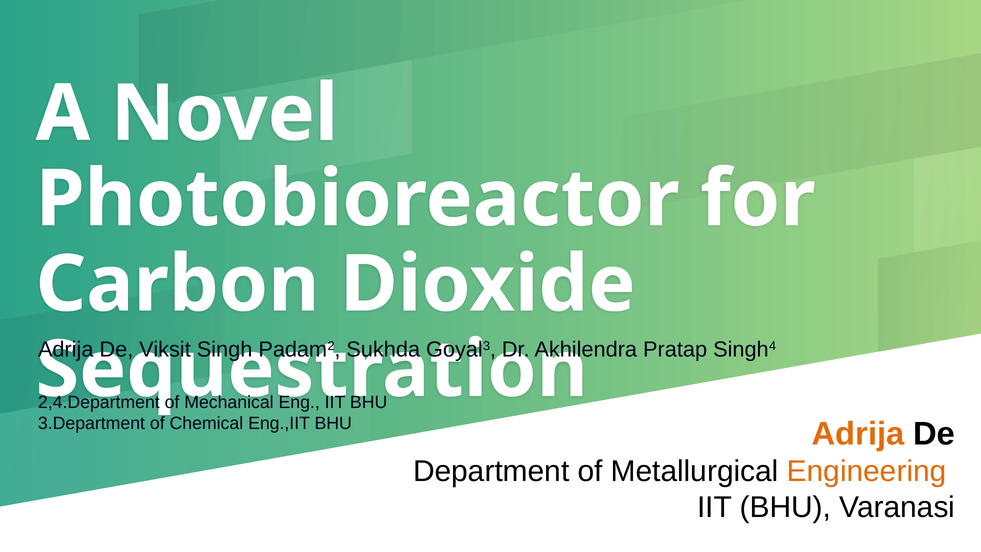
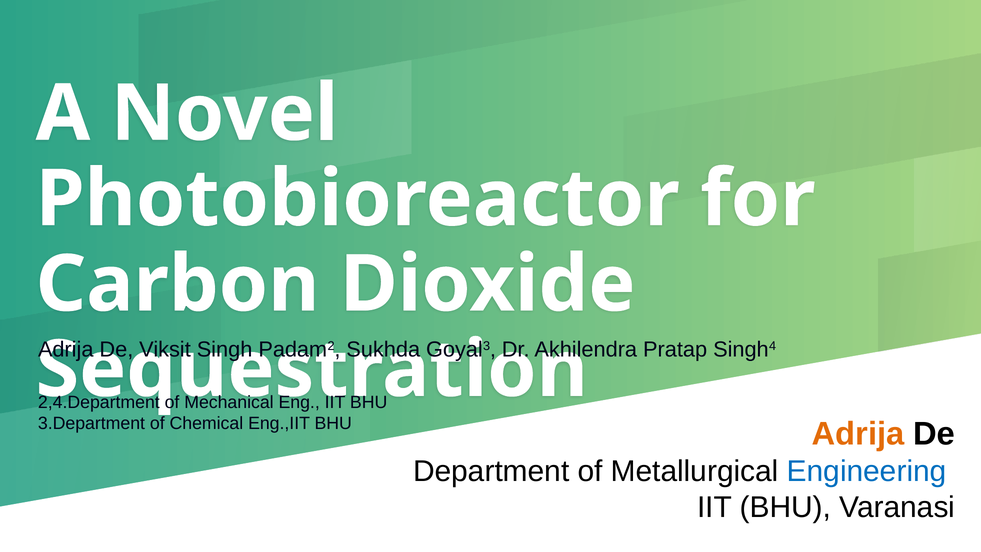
Engineering colour: orange -> blue
